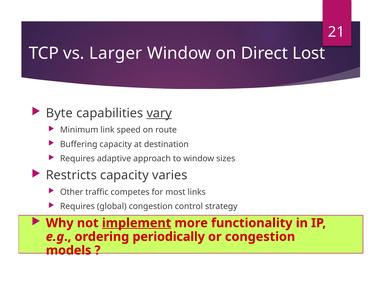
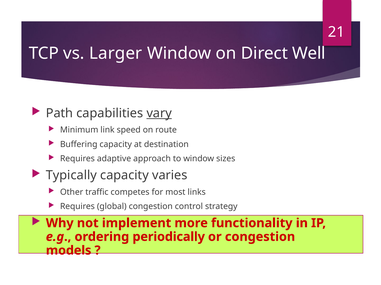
Lost: Lost -> Well
Byte: Byte -> Path
Restricts: Restricts -> Typically
implement underline: present -> none
